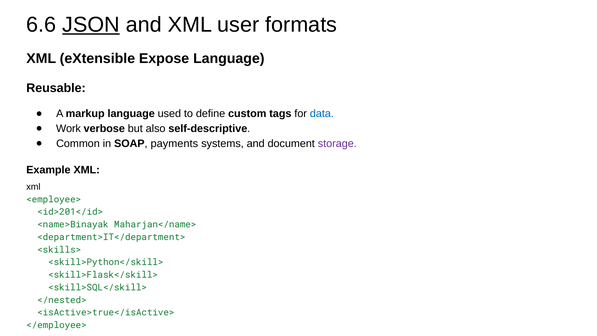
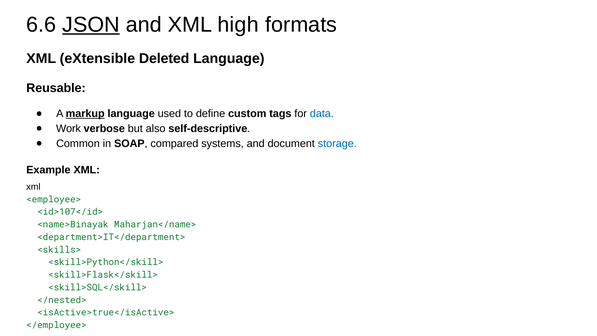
user: user -> high
Expose: Expose -> Deleted
markup underline: none -> present
payments: payments -> compared
storage colour: purple -> blue
<id>201</id>: <id>201</id> -> <id>107</id>
